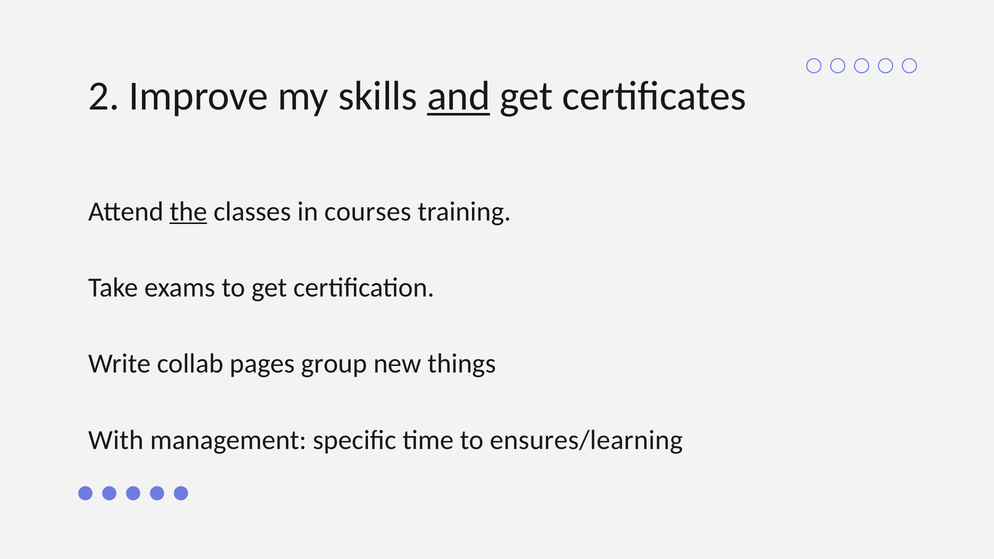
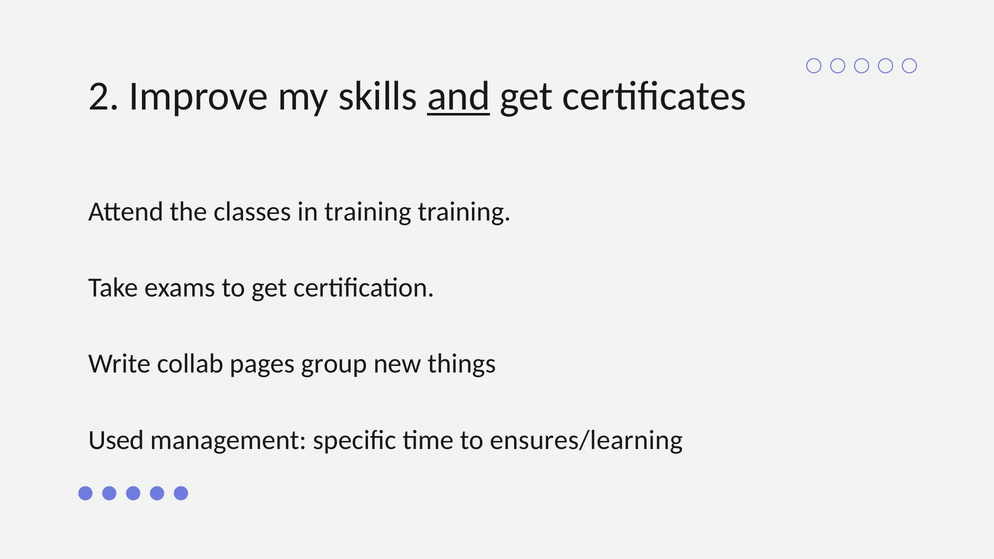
the underline: present -> none
in courses: courses -> training
With: With -> Used
